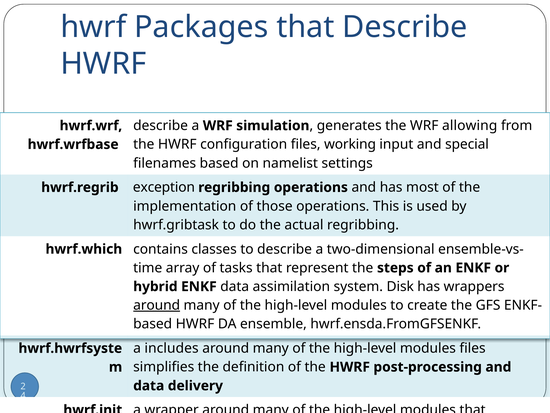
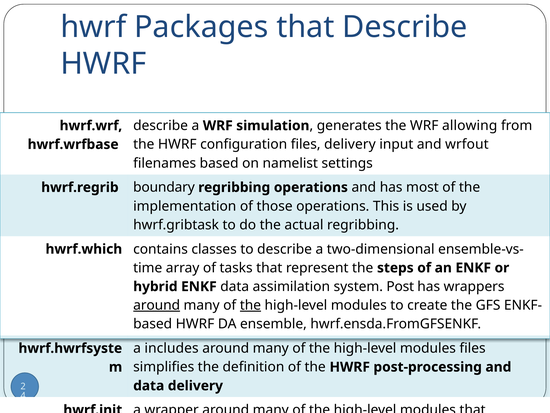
files working: working -> delivery
special: special -> wrfout
exception: exception -> boundary
Disk: Disk -> Post
the at (250, 305) underline: none -> present
